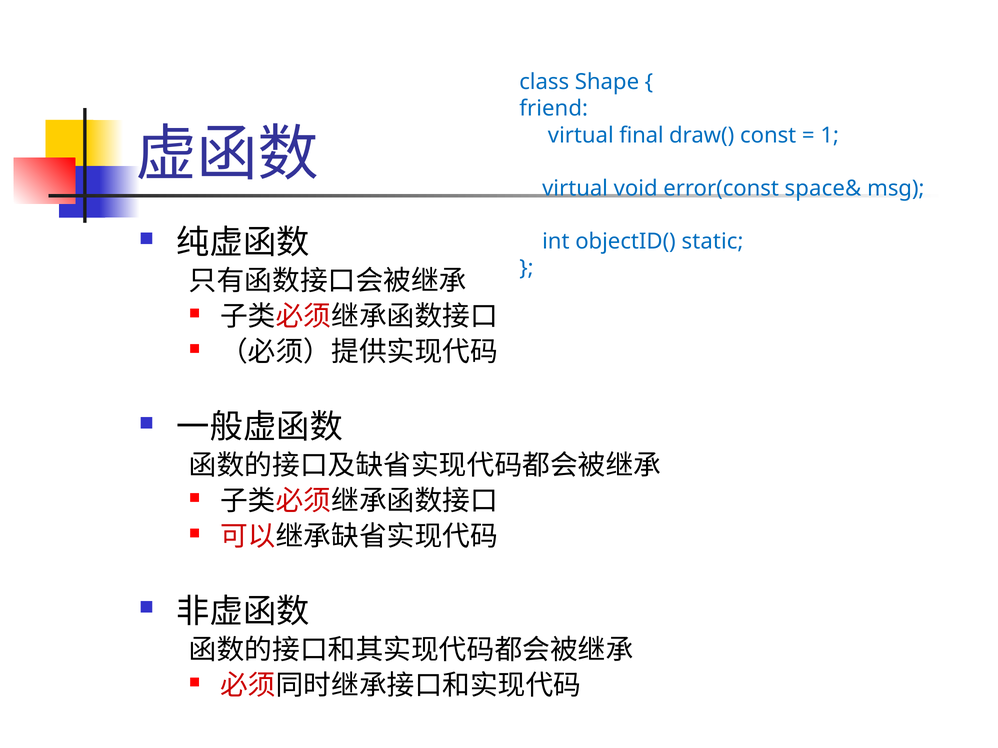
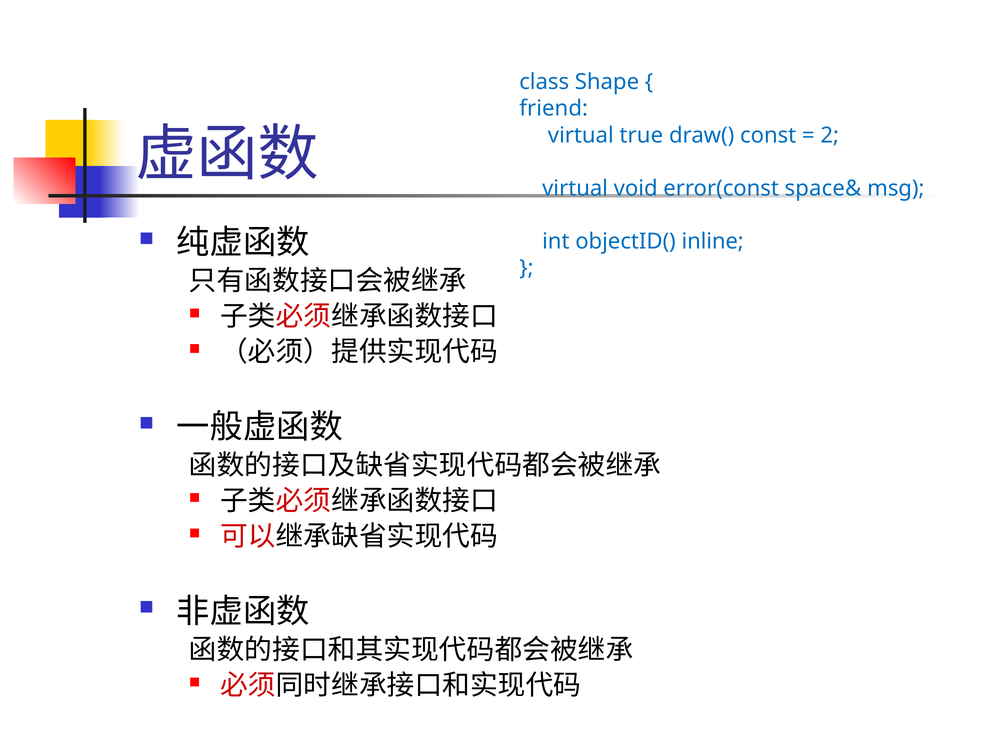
final: final -> true
1: 1 -> 2
static: static -> inline
